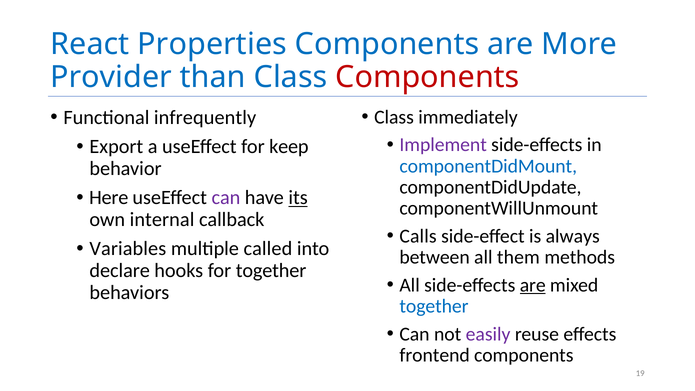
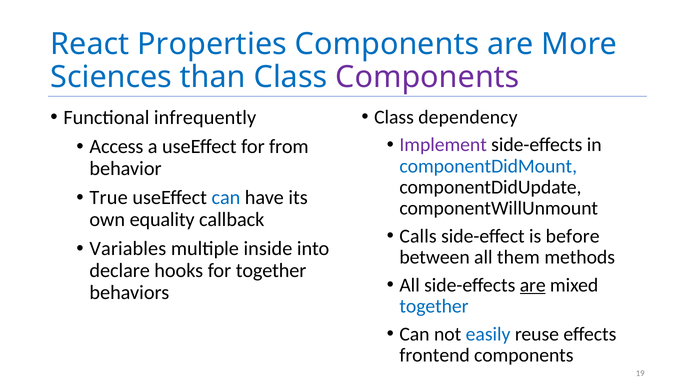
Provider: Provider -> Sciences
Components at (427, 77) colour: red -> purple
immediately: immediately -> dependency
Export: Export -> Access
keep: keep -> from
Here: Here -> True
can at (226, 198) colour: purple -> blue
its underline: present -> none
internal: internal -> equality
always: always -> before
called: called -> inside
easily colour: purple -> blue
